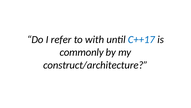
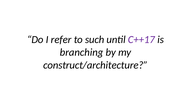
with: with -> such
C++17 colour: blue -> purple
commonly: commonly -> branching
